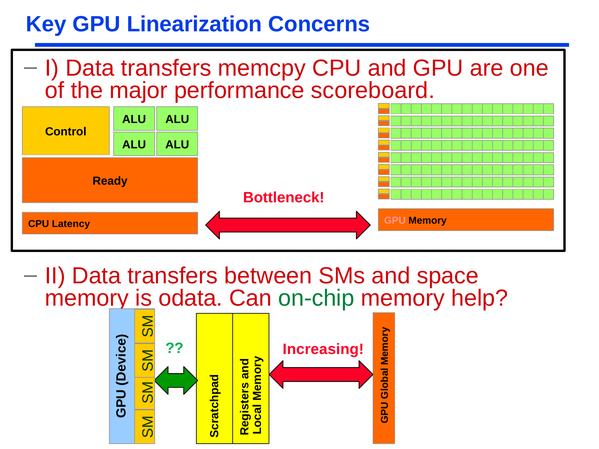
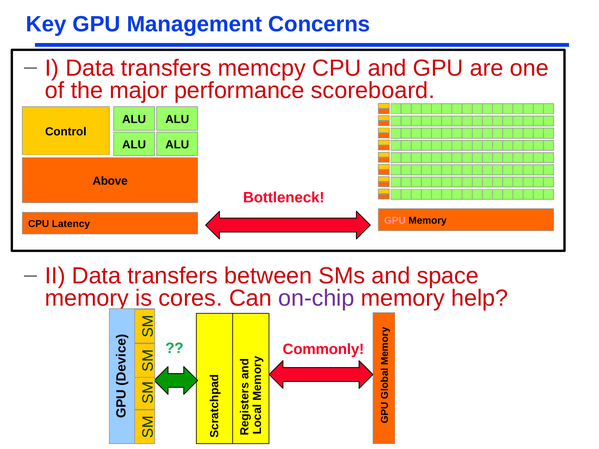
Linearization: Linearization -> Management
Ready: Ready -> Above
odata: odata -> cores
on-chip colour: green -> purple
Increasing: Increasing -> Commonly
